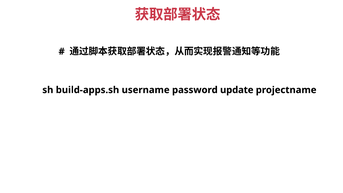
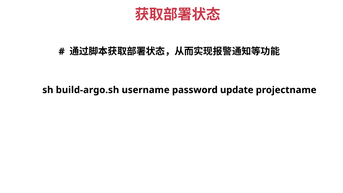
build-apps.sh: build-apps.sh -> build-argo.sh
